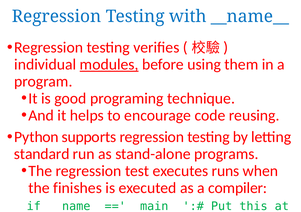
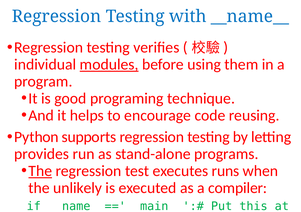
standard: standard -> provides
The at (40, 171) underline: none -> present
finishes: finishes -> unlikely
